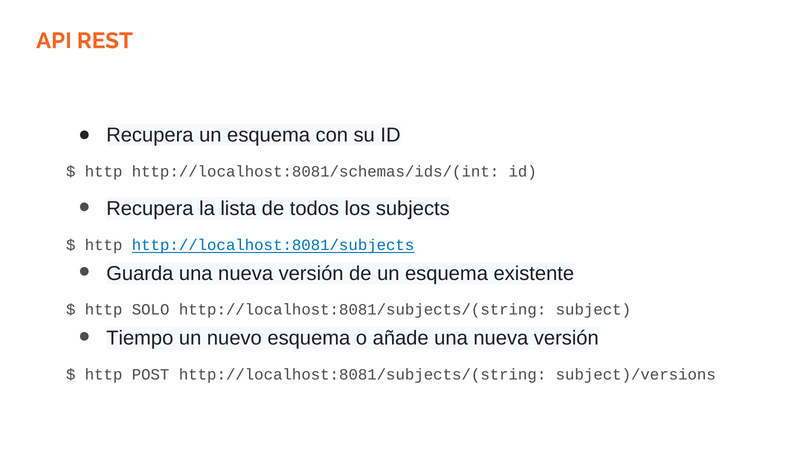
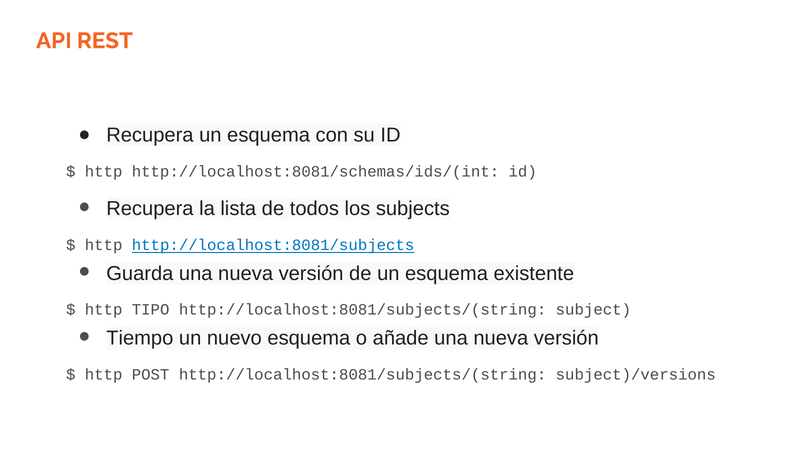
SOLO: SOLO -> TIPO
